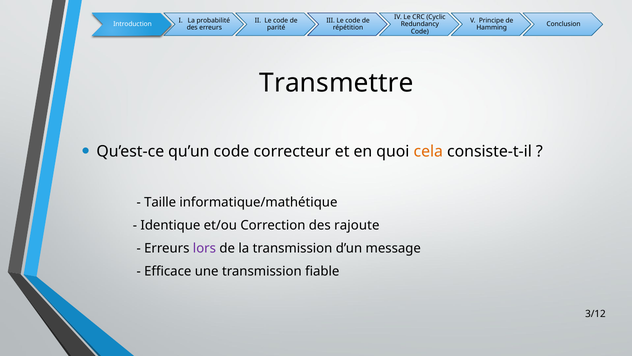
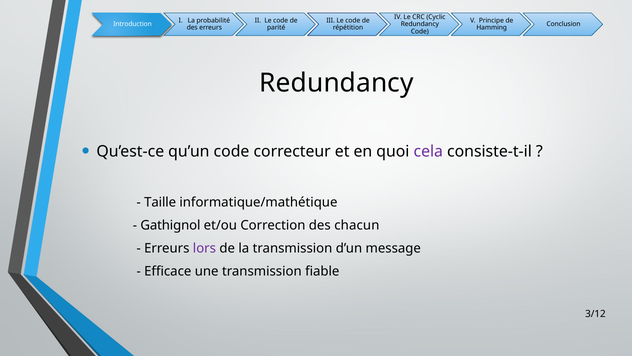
Transmettre at (337, 83): Transmettre -> Redundancy
cela colour: orange -> purple
Identique: Identique -> Gathignol
rajoute: rajoute -> chacun
